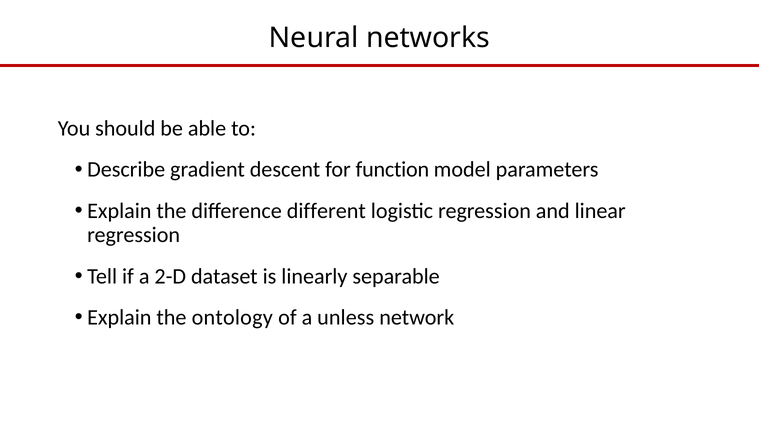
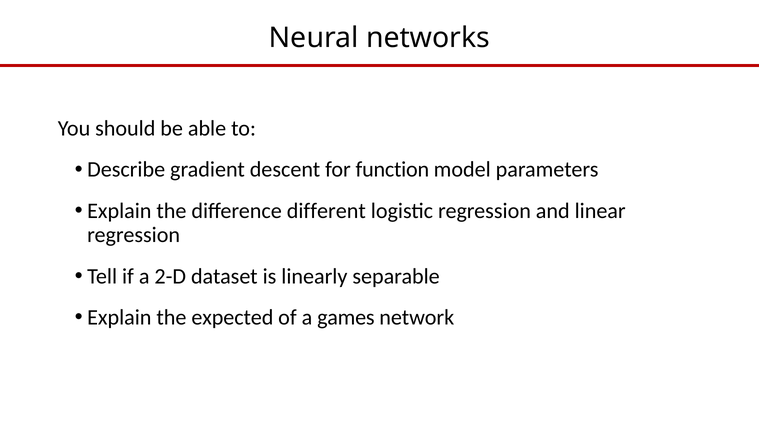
ontology: ontology -> expected
unless: unless -> games
